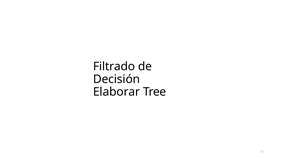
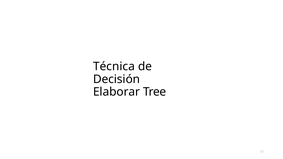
Filtrado: Filtrado -> Técnica
